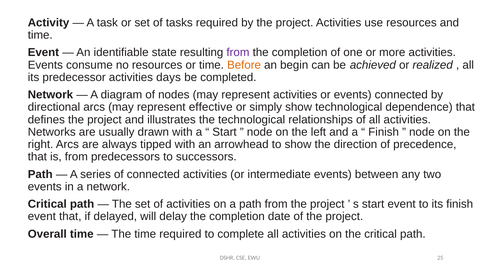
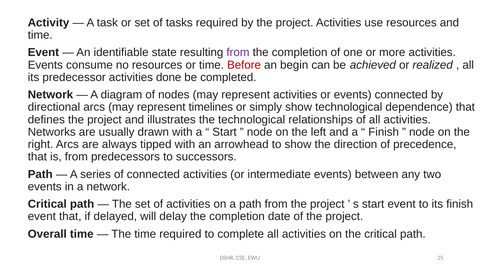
Before colour: orange -> red
days: days -> done
effective: effective -> timelines
